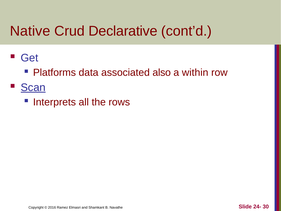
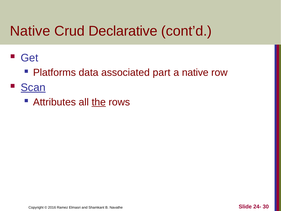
also: also -> part
a within: within -> native
Interprets: Interprets -> Attributes
the underline: none -> present
